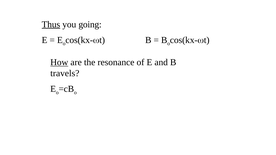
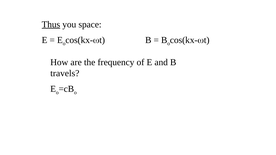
going: going -> space
How underline: present -> none
resonance: resonance -> frequency
